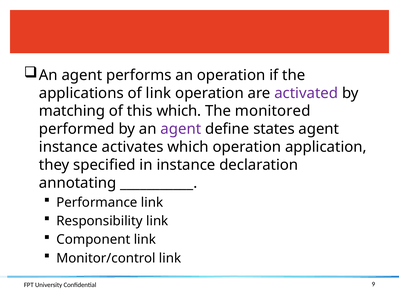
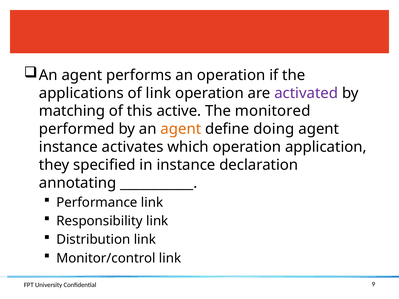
this which: which -> active
agent at (181, 129) colour: purple -> orange
states: states -> doing
Component: Component -> Distribution
